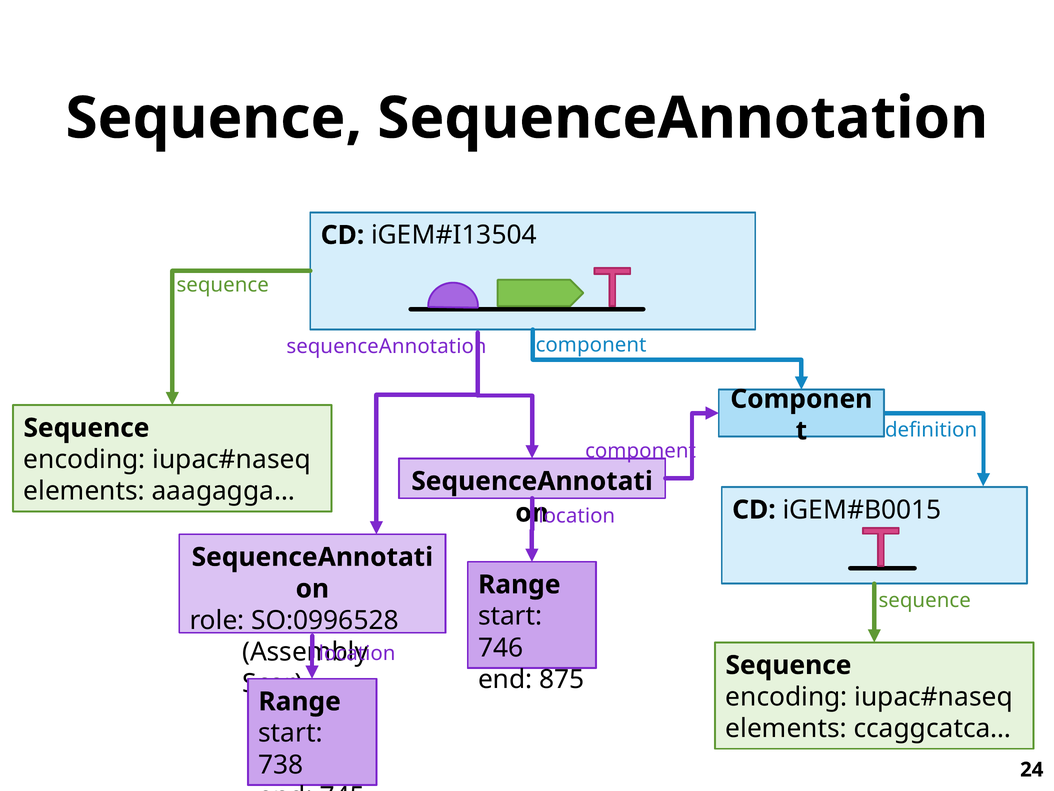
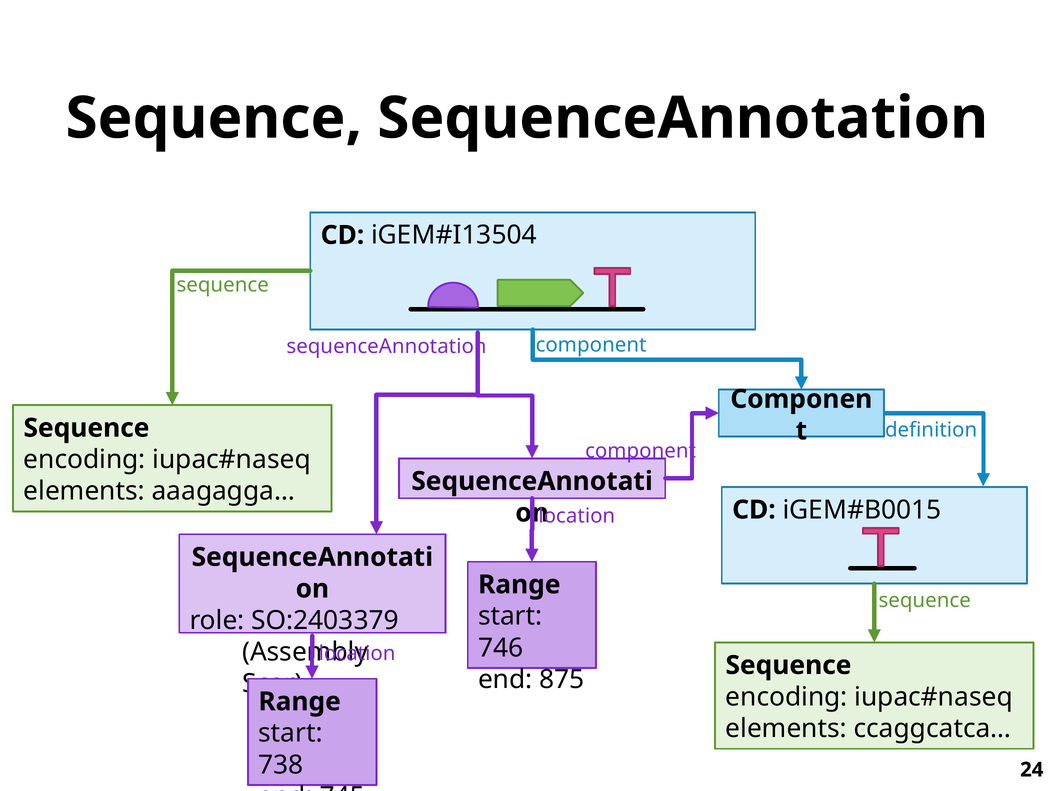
SO:0996528: SO:0996528 -> SO:2403379
